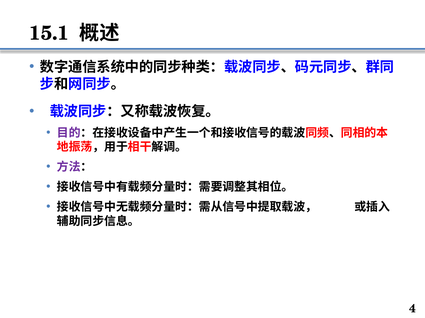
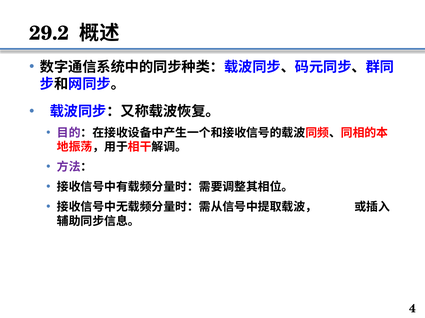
15.1: 15.1 -> 29.2
